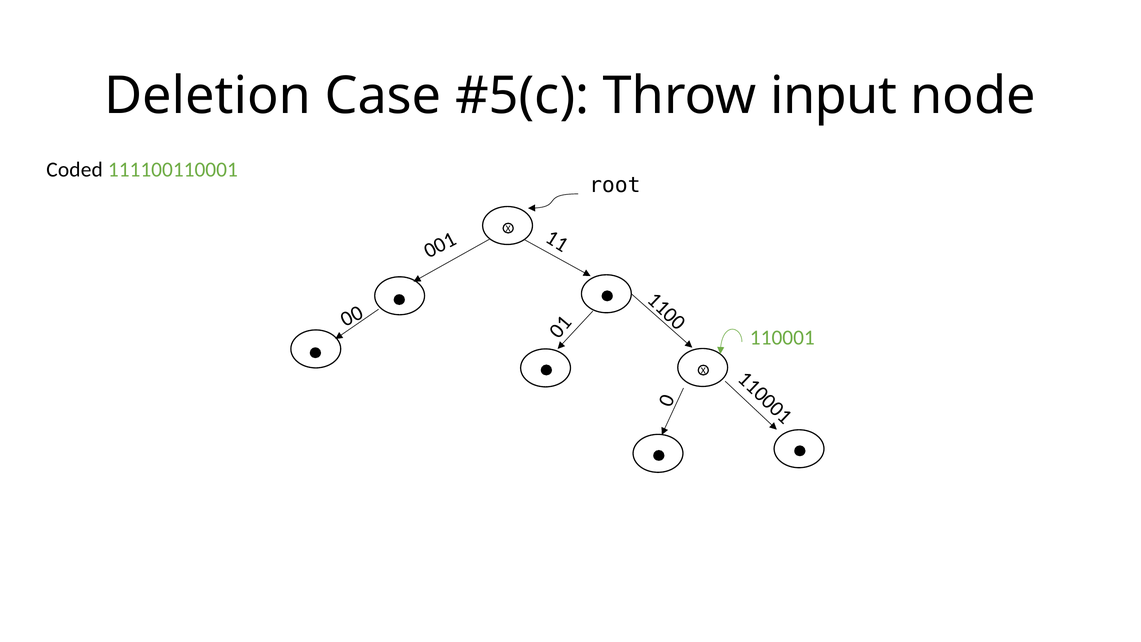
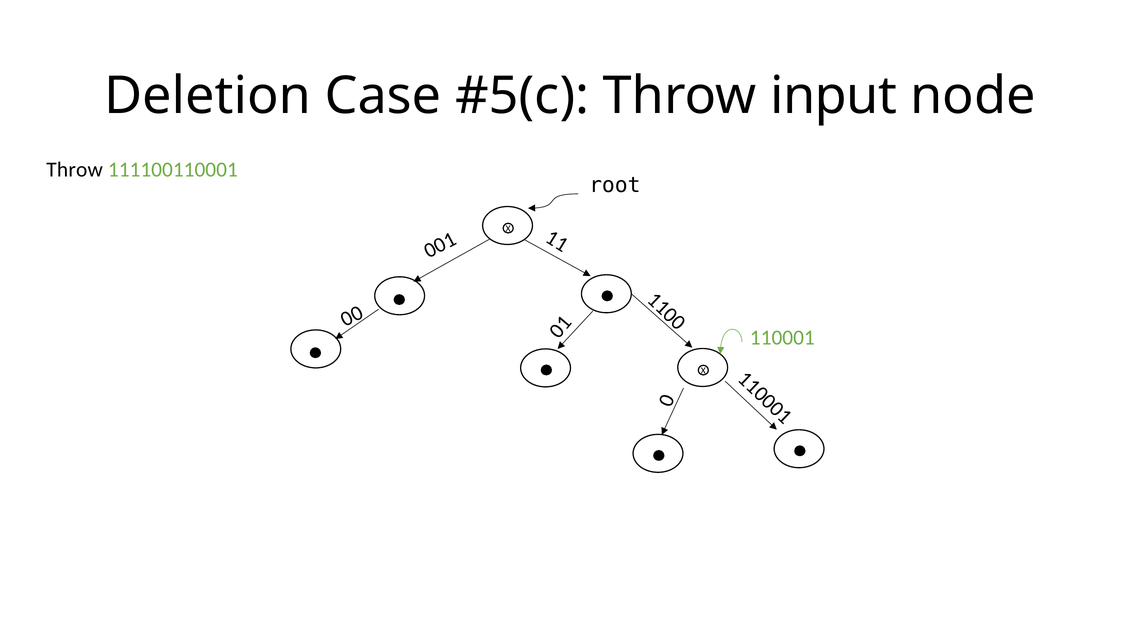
Coded at (75, 170): Coded -> Throw
